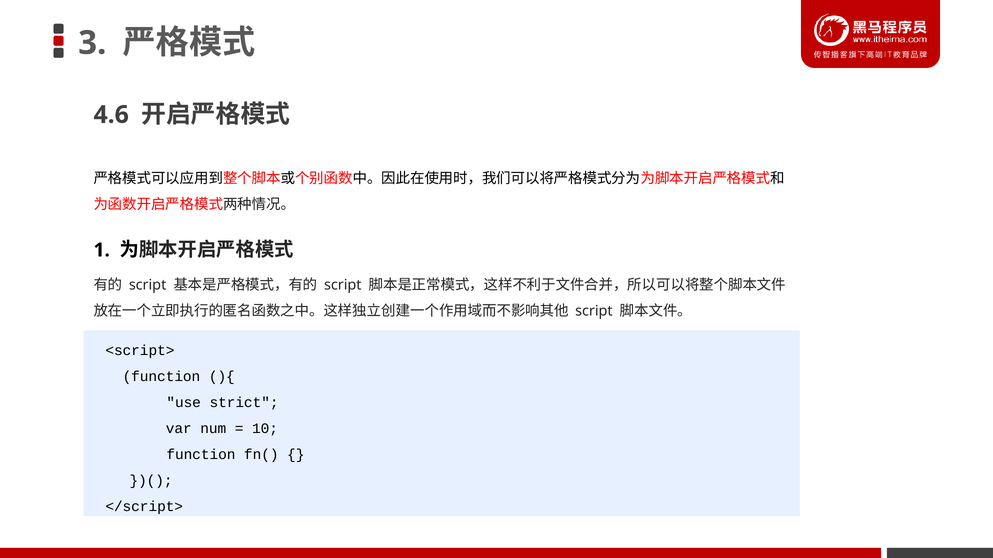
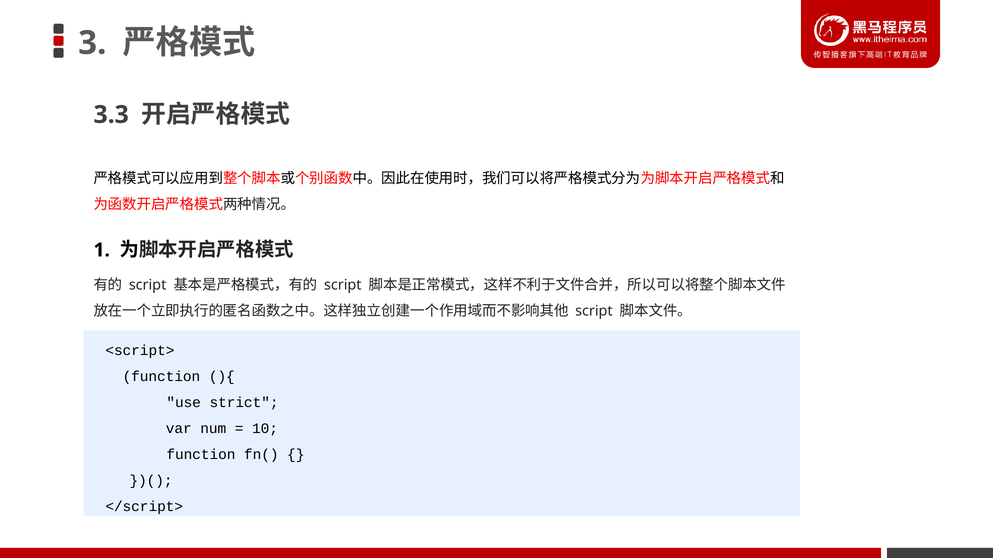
4.6: 4.6 -> 3.3
